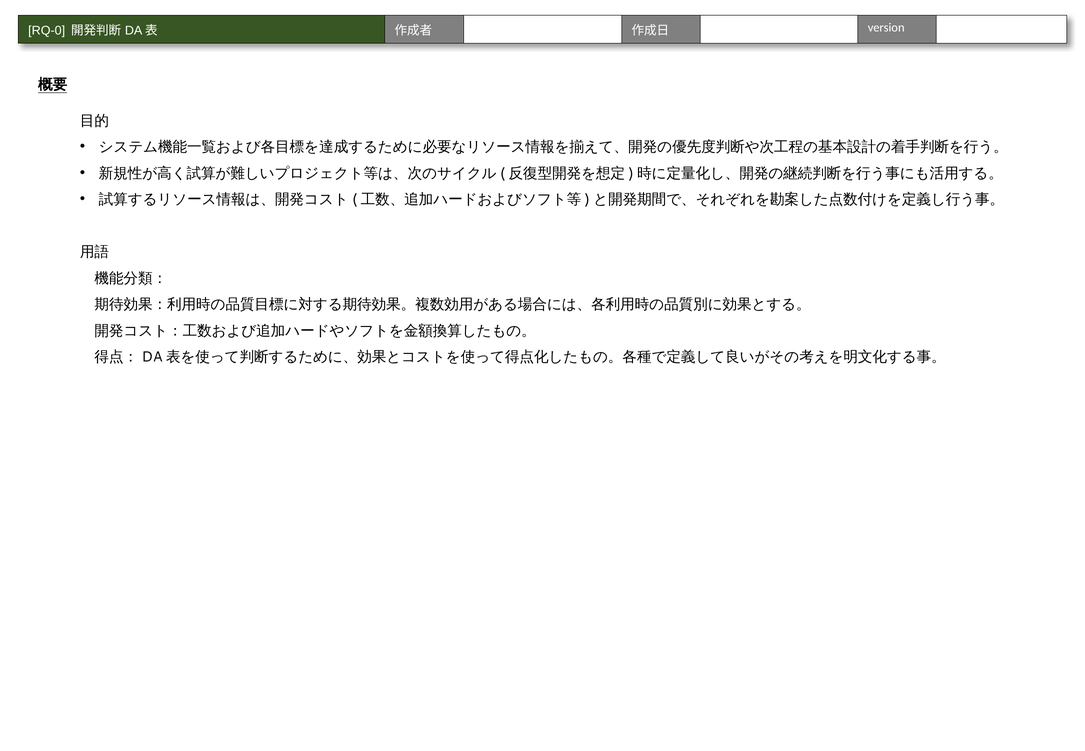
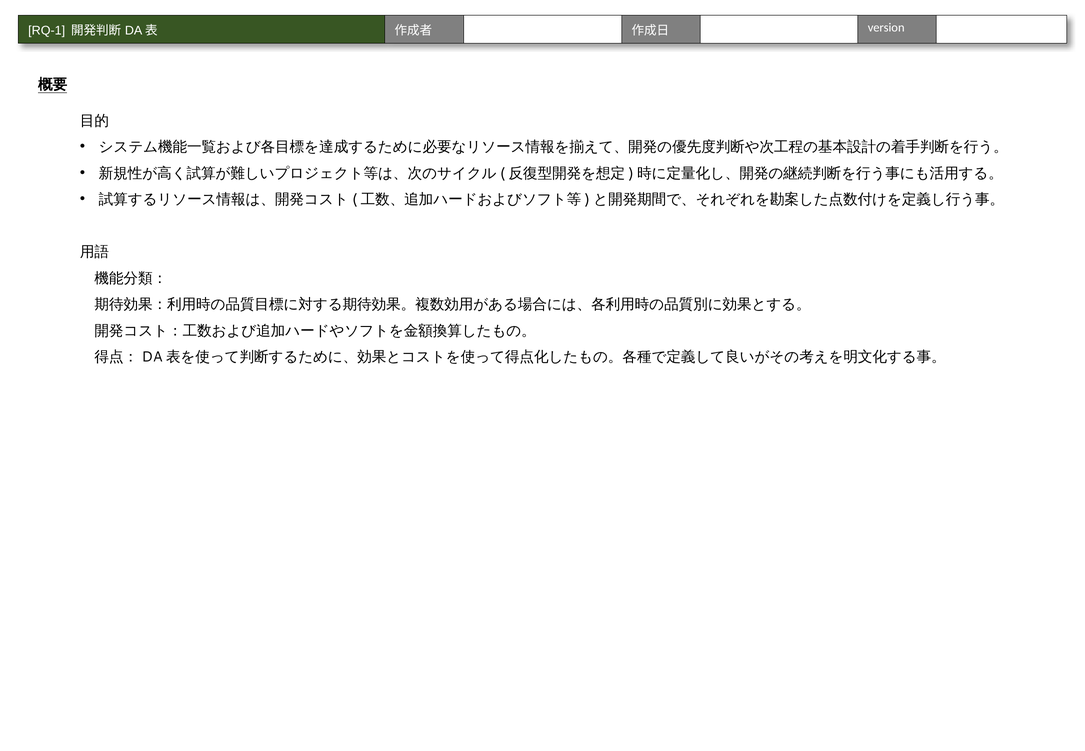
RQ-0: RQ-0 -> RQ-1
